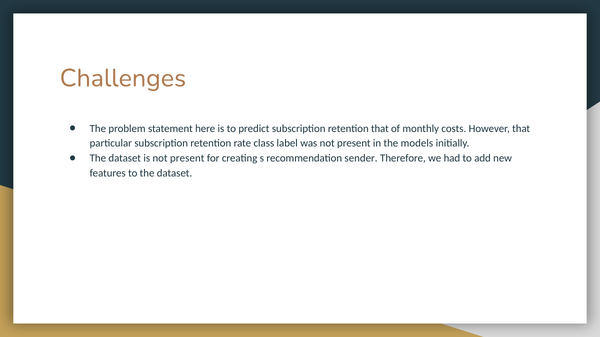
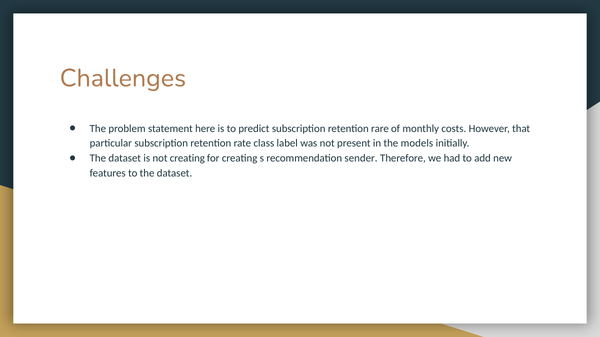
retention that: that -> rare
is not present: present -> creating
